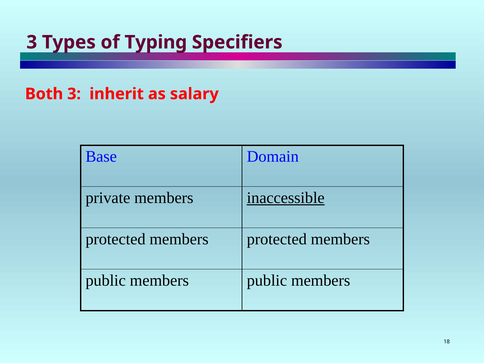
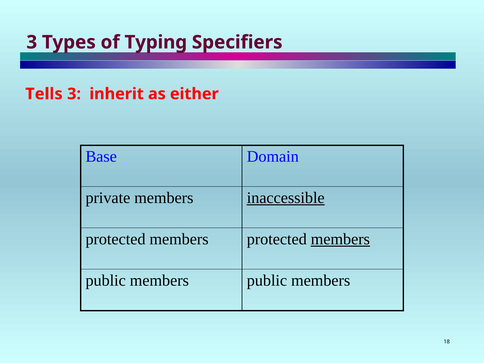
Both: Both -> Tells
salary: salary -> either
members at (340, 239) underline: none -> present
